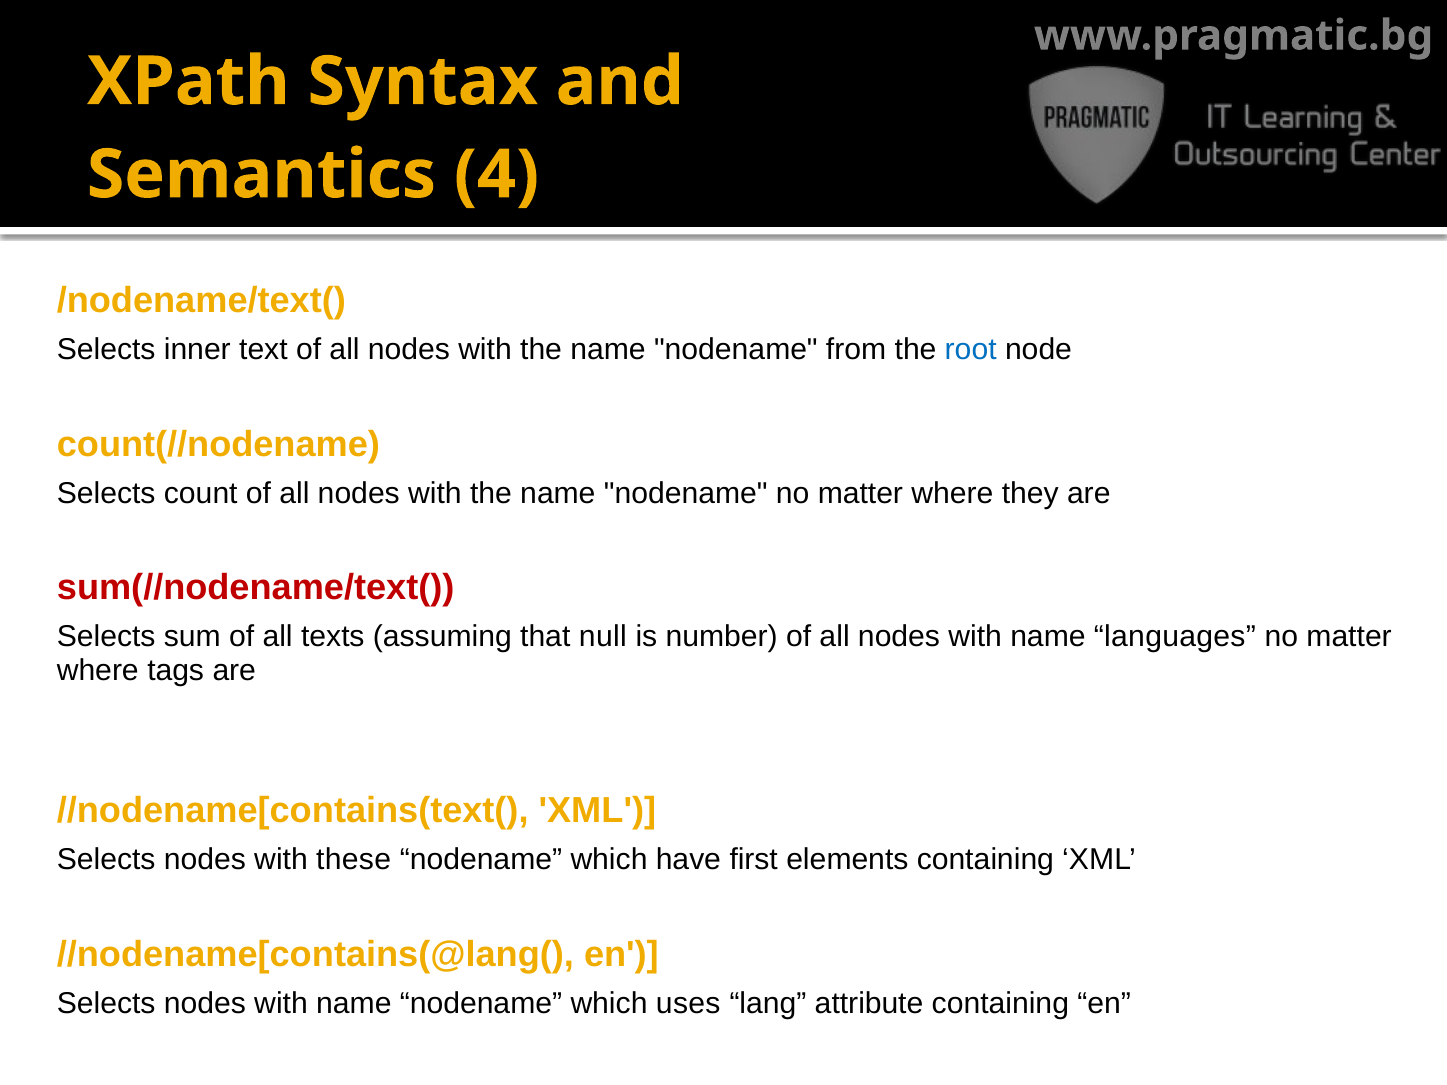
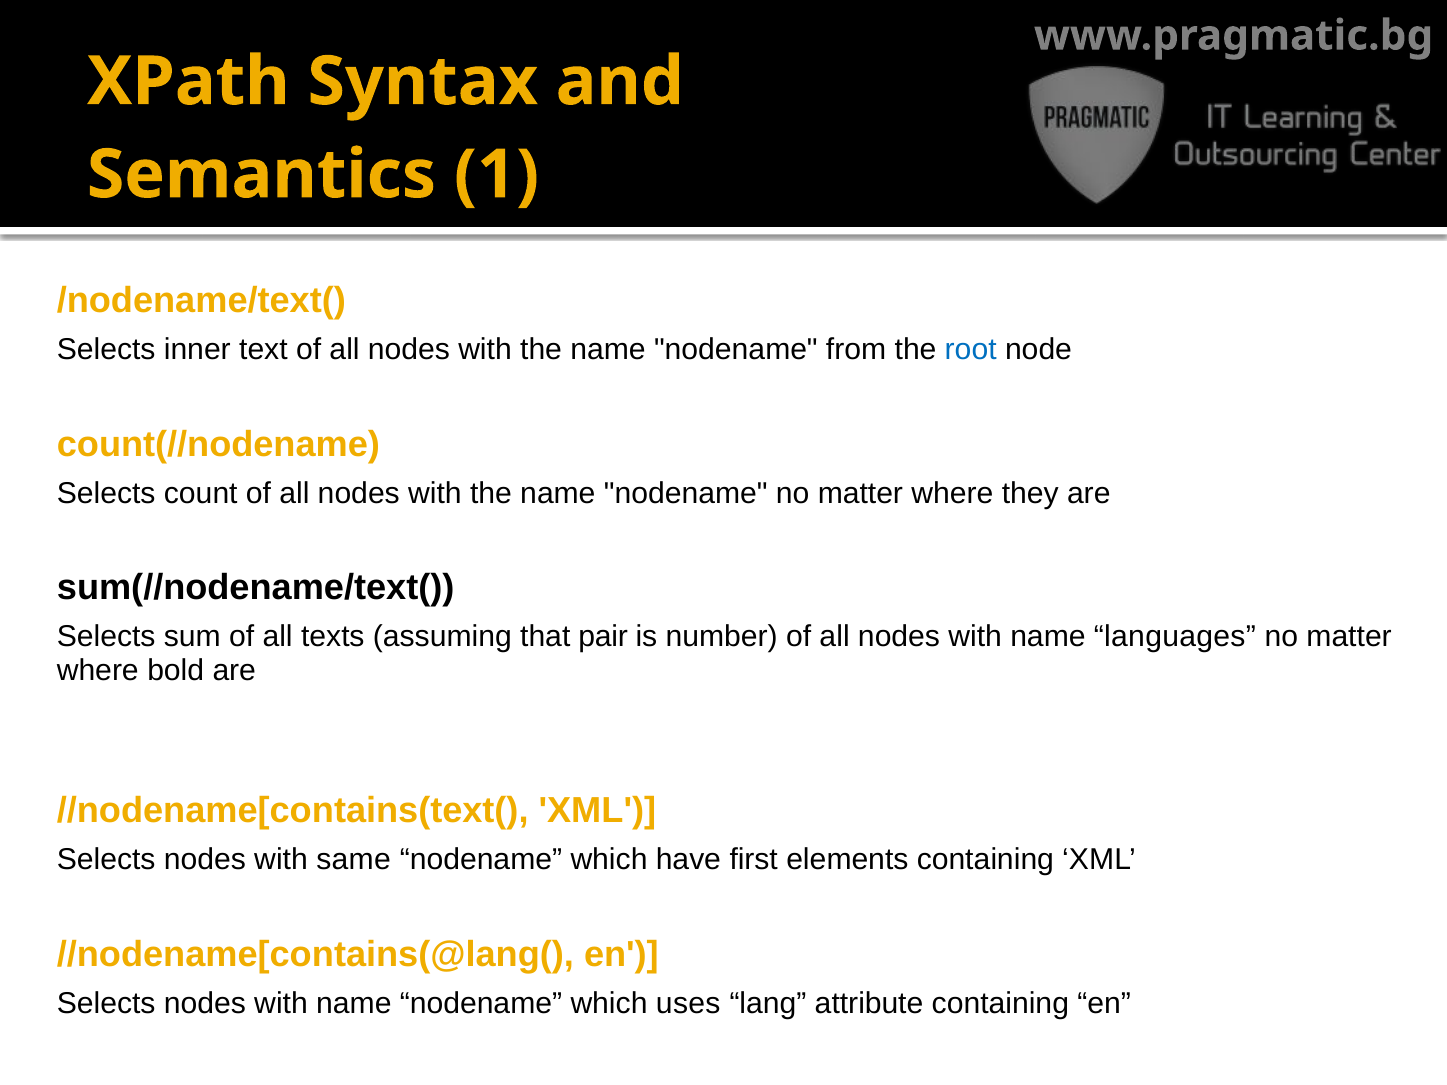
4: 4 -> 1
sum(//nodename/text( colour: red -> black
null: null -> pair
tags: tags -> bold
these: these -> same
